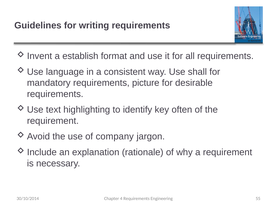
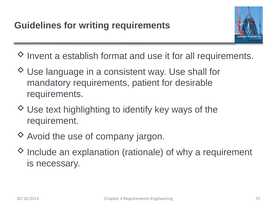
picture: picture -> patient
often: often -> ways
